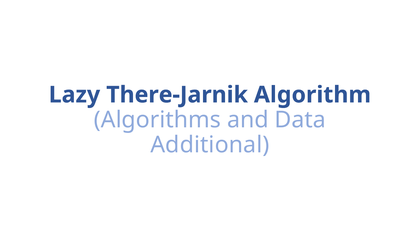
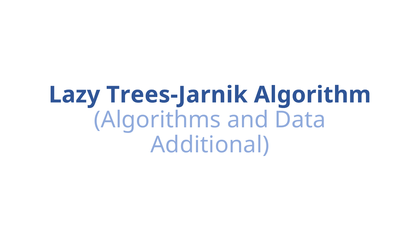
There-Jarnik: There-Jarnik -> Trees-Jarnik
